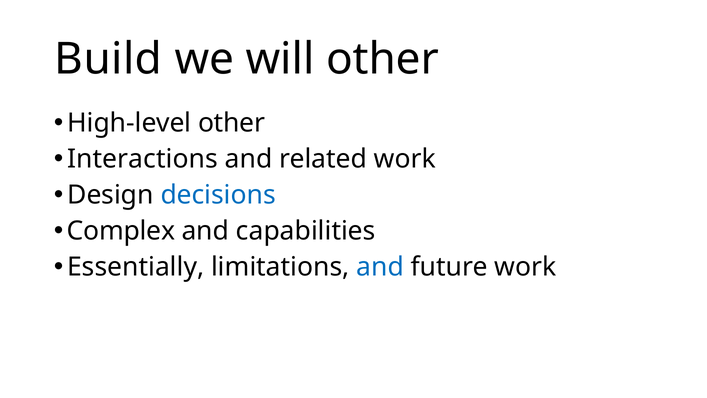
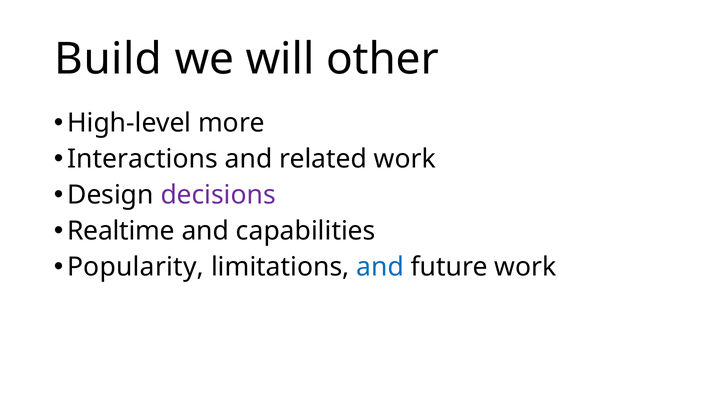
High-level other: other -> more
decisions colour: blue -> purple
Complex: Complex -> Realtime
Essentially: Essentially -> Popularity
